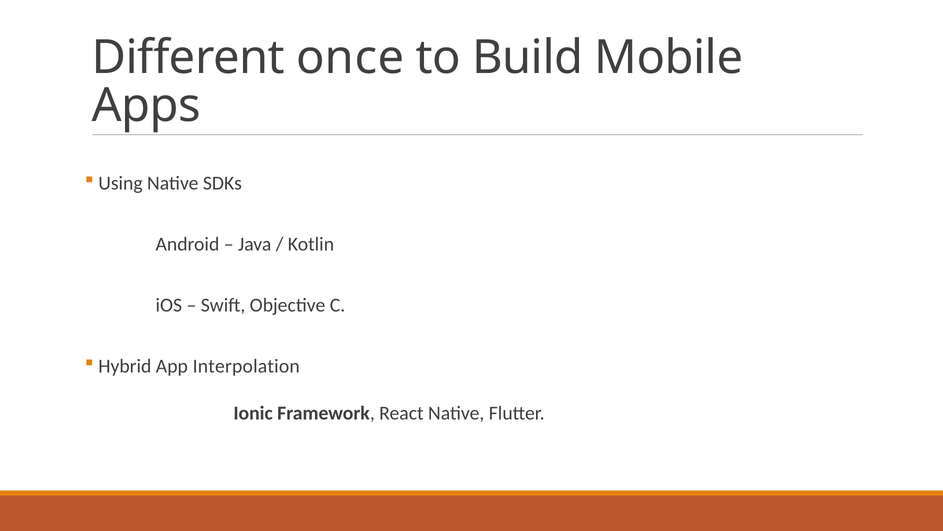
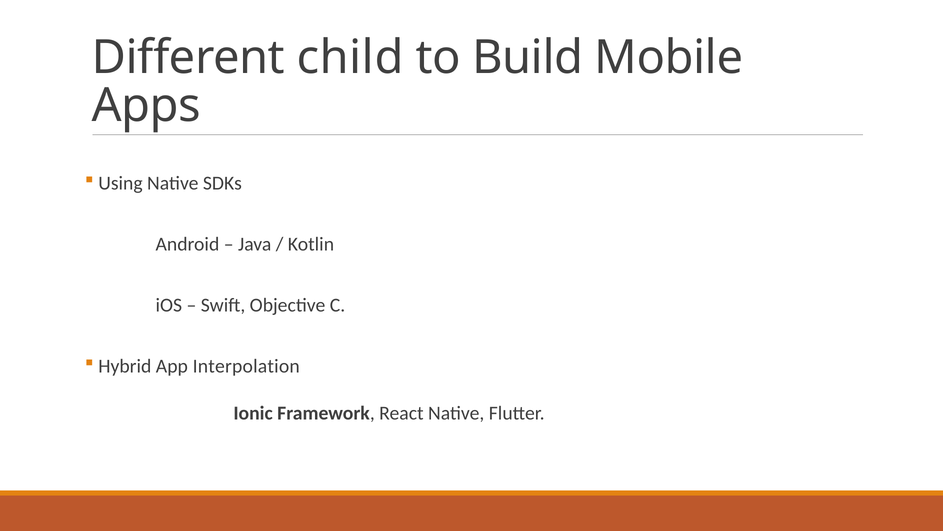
once: once -> child
